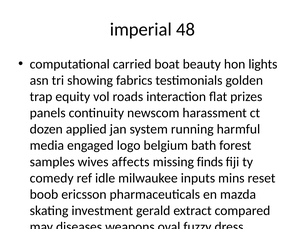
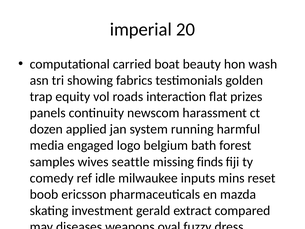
48: 48 -> 20
lights: lights -> wash
affects: affects -> seattle
